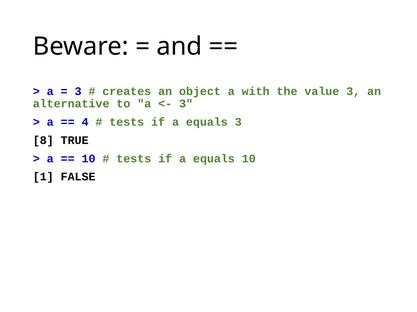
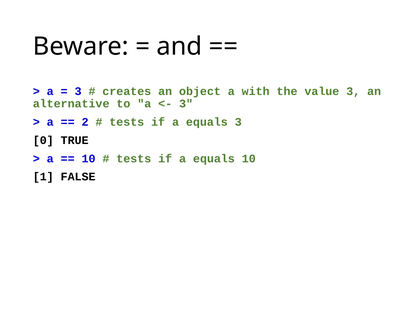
4: 4 -> 2
8: 8 -> 0
